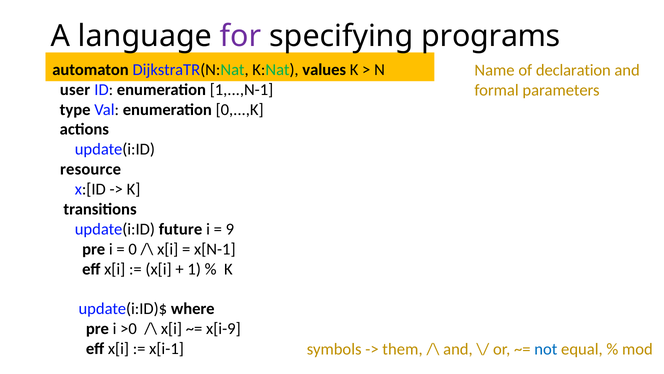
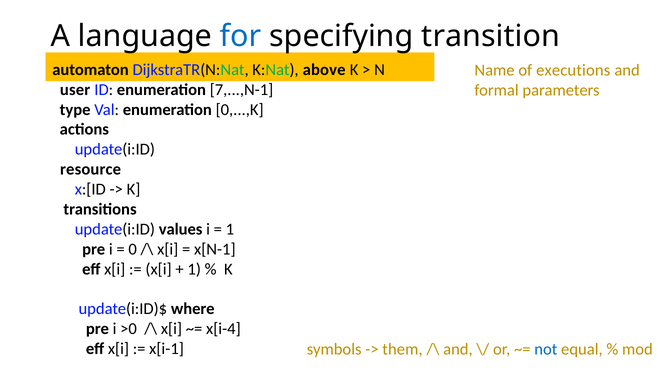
for colour: purple -> blue
programs: programs -> transition
values: values -> above
declaration: declaration -> executions
1,...,N-1: 1,...,N-1 -> 7,...,N-1
future: future -> values
9 at (230, 229): 9 -> 1
x[i-9: x[i-9 -> x[i-4
